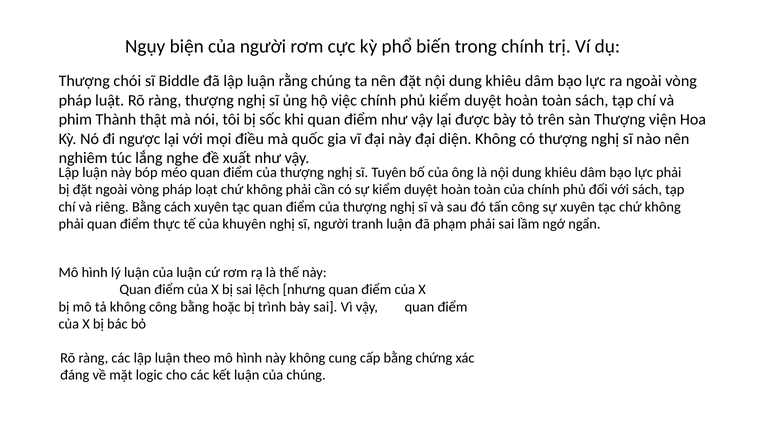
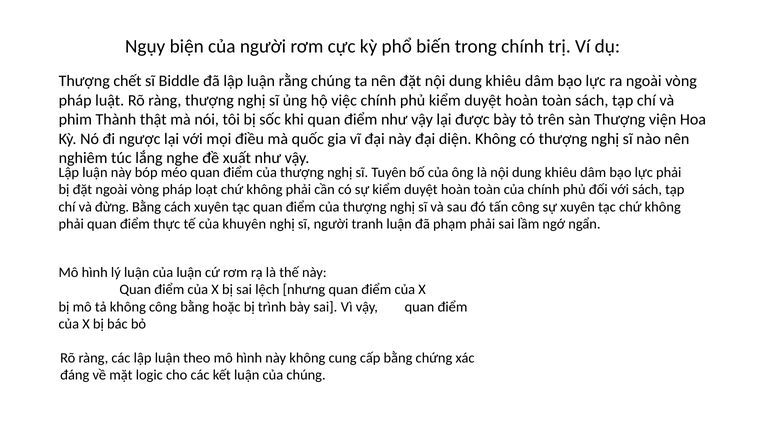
chói: chói -> chết
riêng: riêng -> đừng
